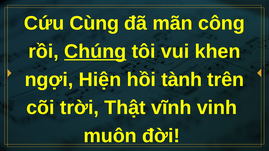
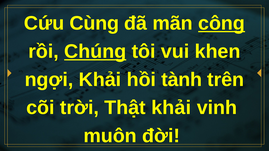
công underline: none -> present
ngợi Hiện: Hiện -> Khải
Thật vĩnh: vĩnh -> khải
